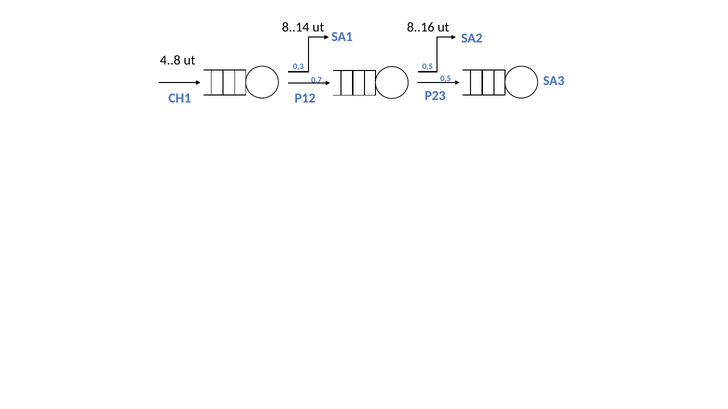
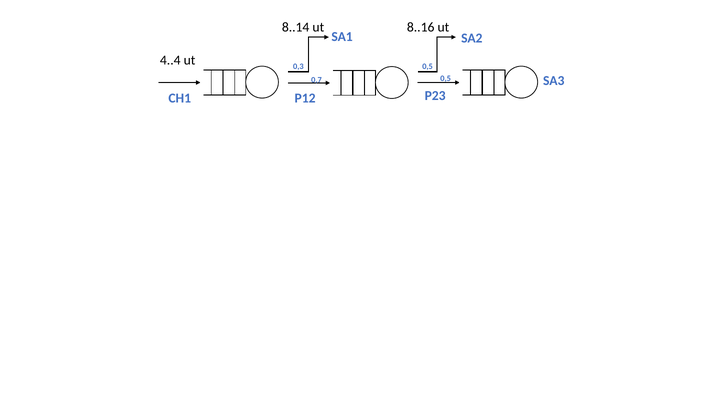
4..8: 4..8 -> 4..4
